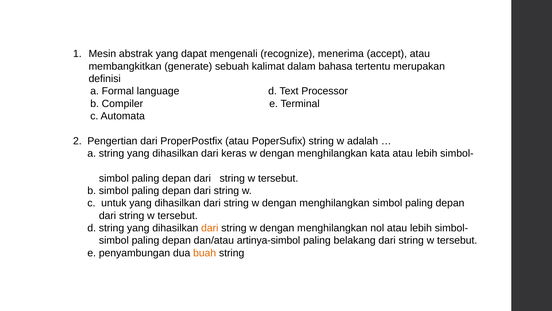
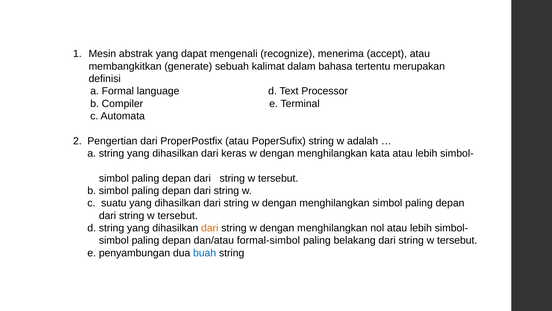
untuk: untuk -> suatu
artinya-simbol: artinya-simbol -> formal-simbol
buah colour: orange -> blue
